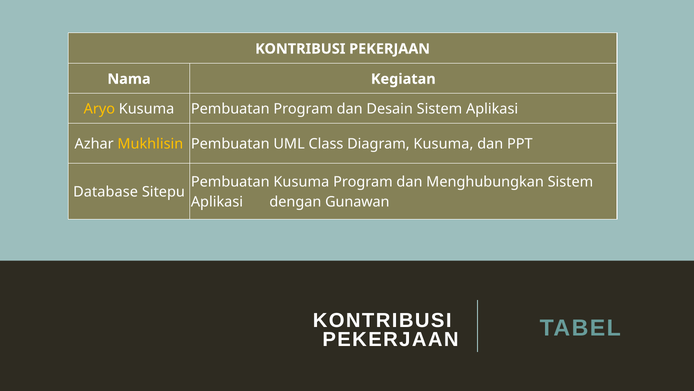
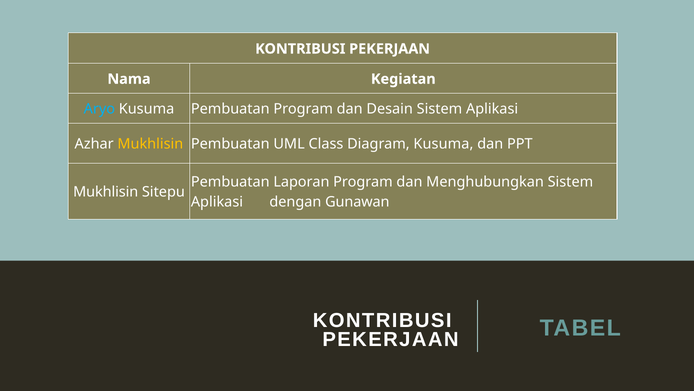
Aryo colour: yellow -> light blue
Pembuatan Kusuma: Kusuma -> Laporan
Database at (106, 192): Database -> Mukhlisin
